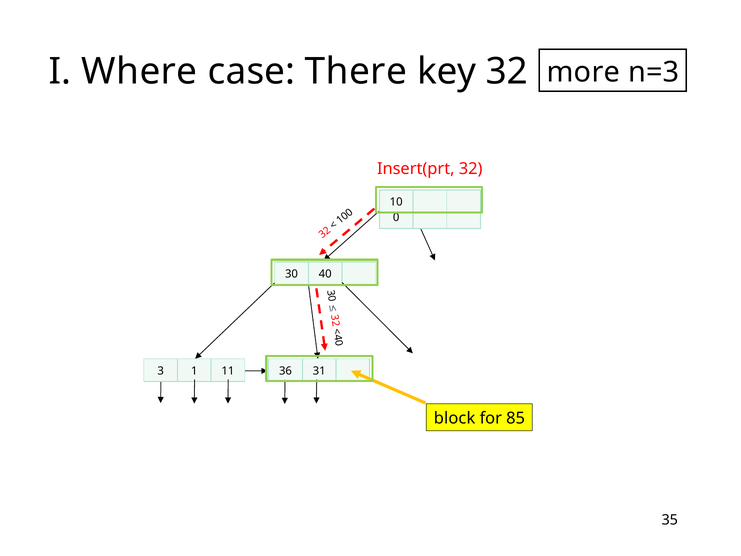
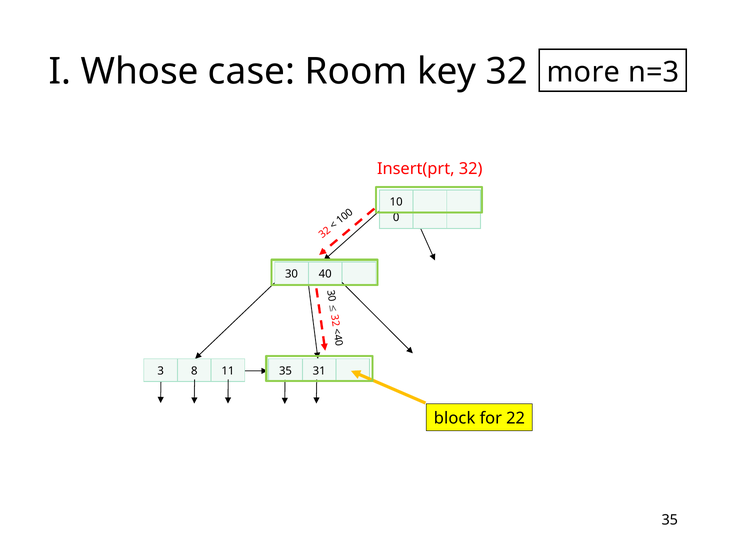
Where: Where -> Whose
There: There -> Room
3 1: 1 -> 8
11 36: 36 -> 35
85: 85 -> 22
